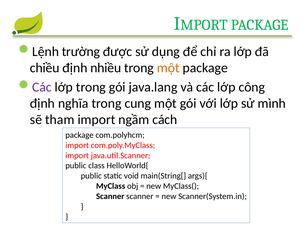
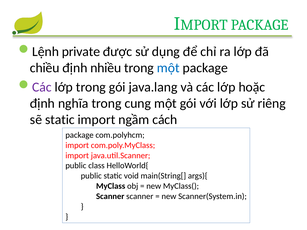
trường: trường -> private
một at (168, 68) colour: orange -> blue
công: công -> hoặc
mình: mình -> riêng
sẽ tham: tham -> static
